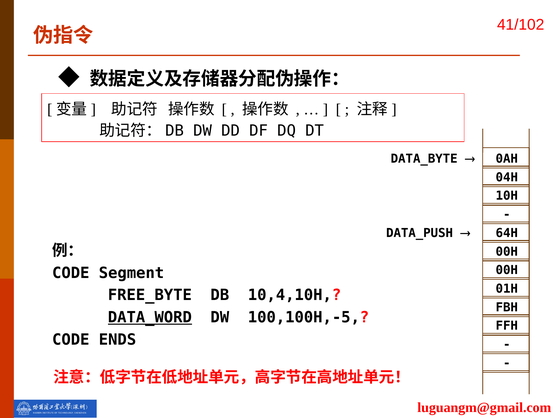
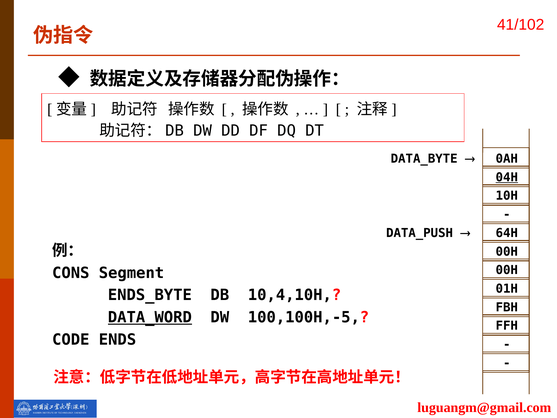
04H underline: none -> present
CODE at (71, 273): CODE -> CONS
FREE_BYTE: FREE_BYTE -> ENDS_BYTE
